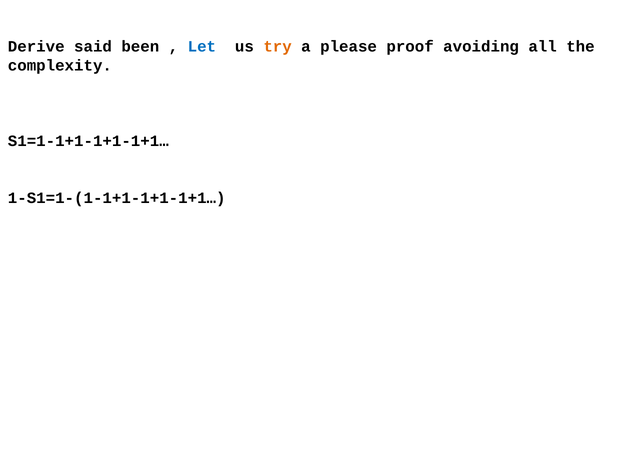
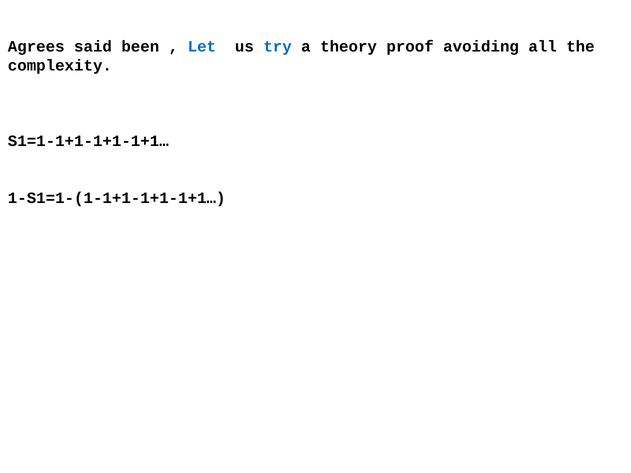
Derive: Derive -> Agrees
try colour: orange -> blue
please: please -> theory
